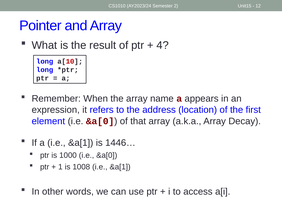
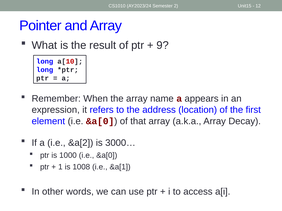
4: 4 -> 9
a i.e &a[1: &a[1 -> &a[2
1446…: 1446… -> 3000…
